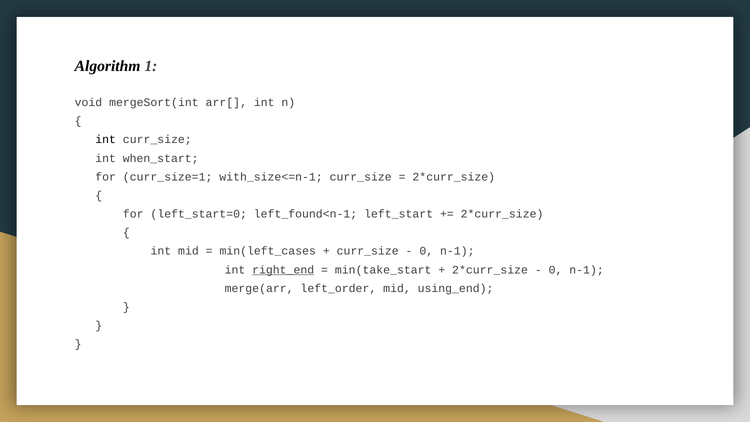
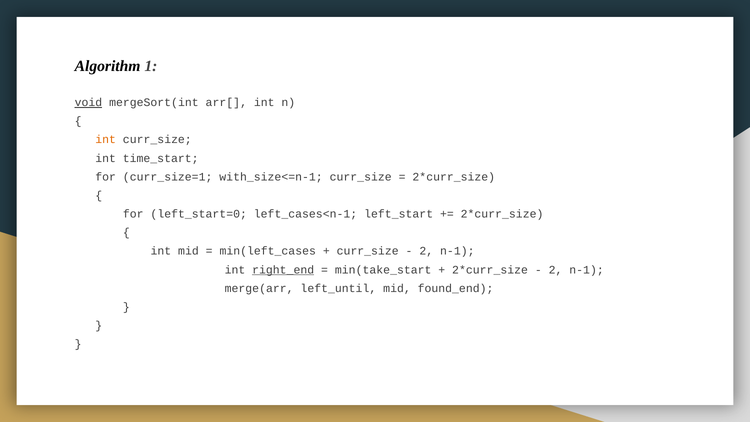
void underline: none -> present
int at (106, 140) colour: black -> orange
when_start: when_start -> time_start
left_found<n-1: left_found<n-1 -> left_cases<n-1
0 at (426, 251): 0 -> 2
0 at (556, 270): 0 -> 2
left_order: left_order -> left_until
using_end: using_end -> found_end
